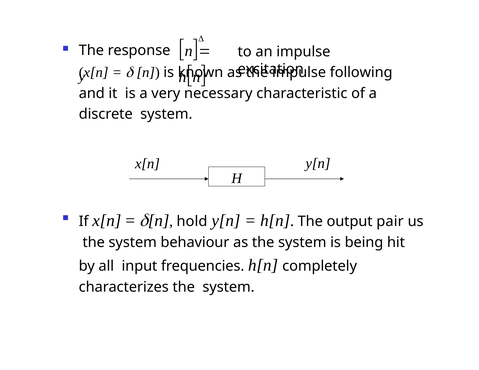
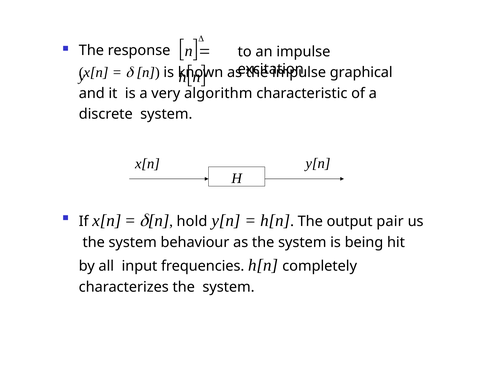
following: following -> graphical
necessary: necessary -> algorithm
